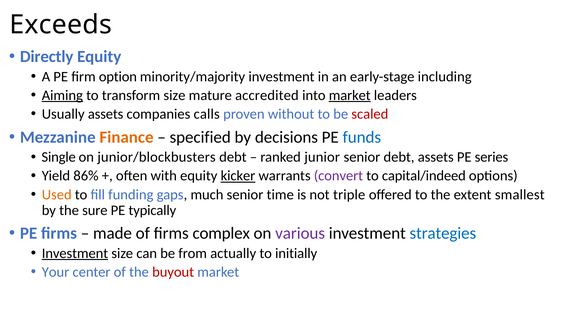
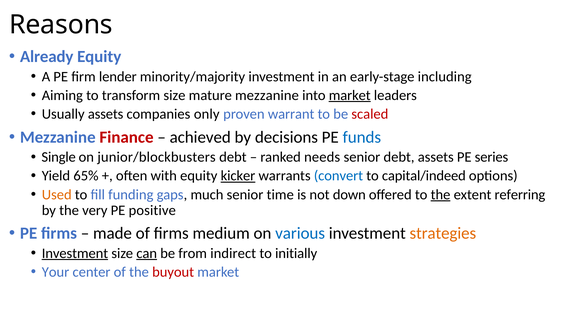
Exceeds: Exceeds -> Reasons
Directly: Directly -> Already
option: option -> lender
Aiming underline: present -> none
mature accredited: accredited -> mezzanine
calls: calls -> only
without: without -> warrant
Finance colour: orange -> red
specified: specified -> achieved
junior: junior -> needs
86%: 86% -> 65%
convert colour: purple -> blue
triple: triple -> down
the at (441, 195) underline: none -> present
smallest: smallest -> referring
sure: sure -> very
typically: typically -> positive
complex: complex -> medium
various colour: purple -> blue
strategies colour: blue -> orange
can underline: none -> present
actually: actually -> indirect
